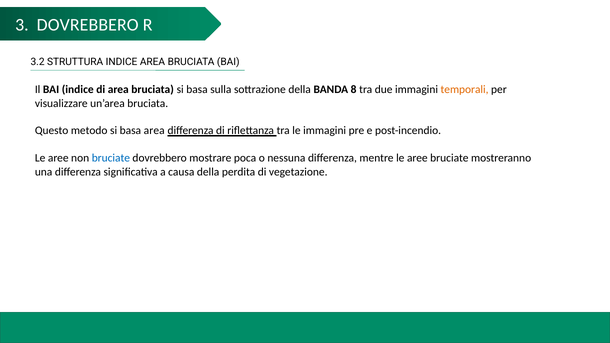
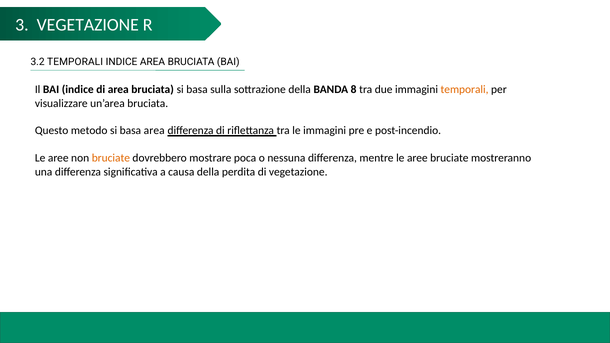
3 DOVREBBERO: DOVREBBERO -> VEGETAZIONE
3.2 STRUTTURA: STRUTTURA -> TEMPORALI
bruciate at (111, 158) colour: blue -> orange
